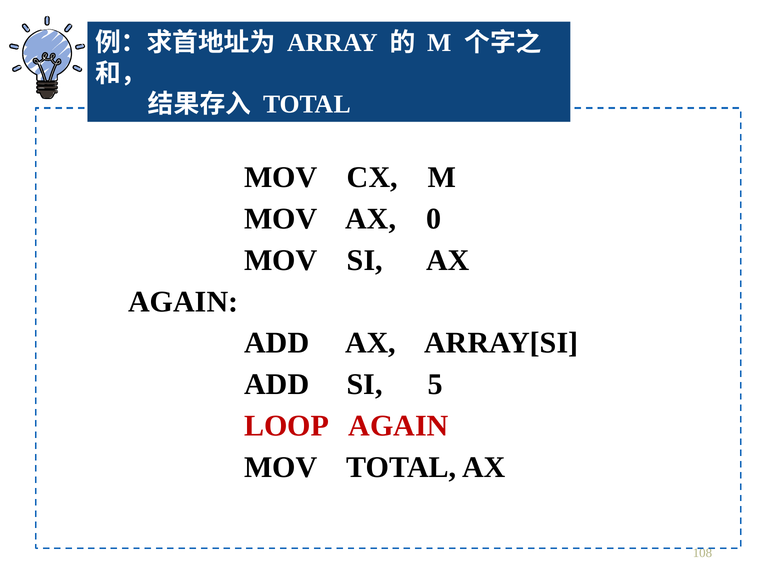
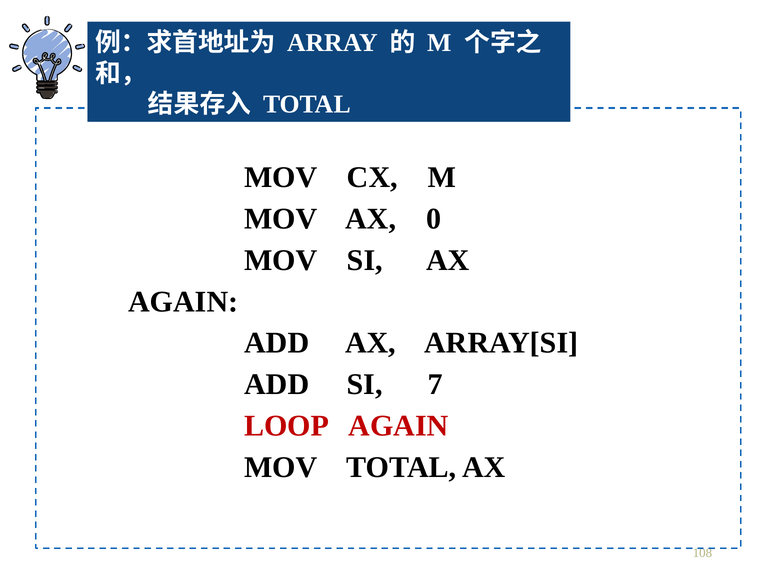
5: 5 -> 7
